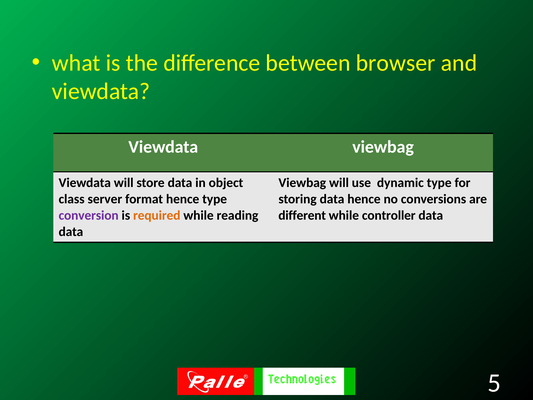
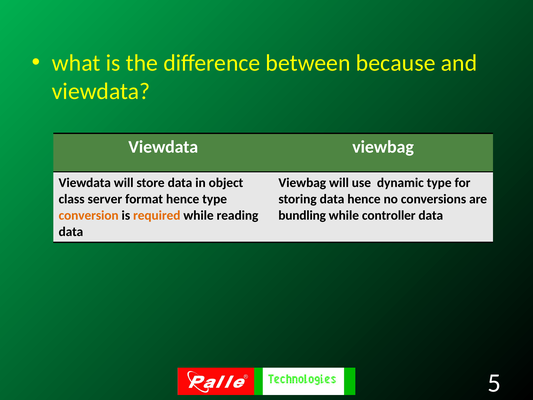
browser: browser -> because
conversion colour: purple -> orange
different: different -> bundling
